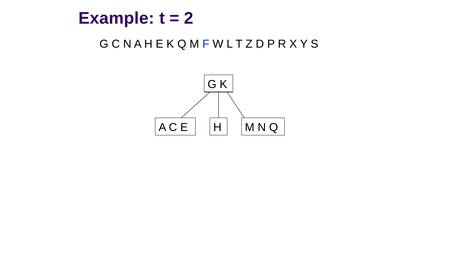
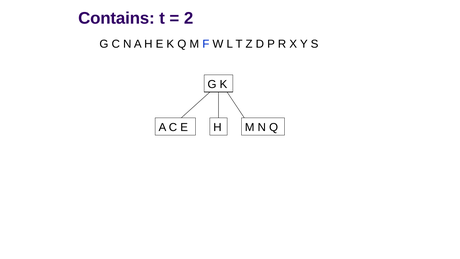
Example: Example -> Contains
